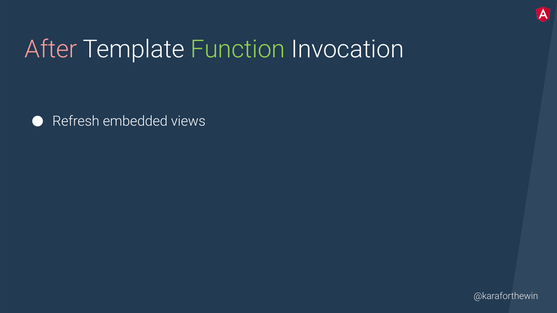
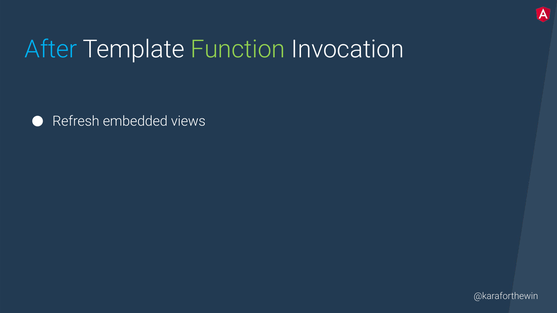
After colour: pink -> light blue
